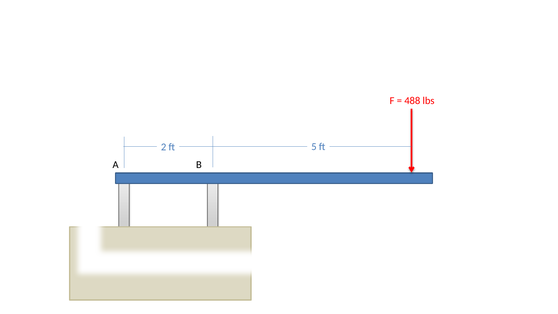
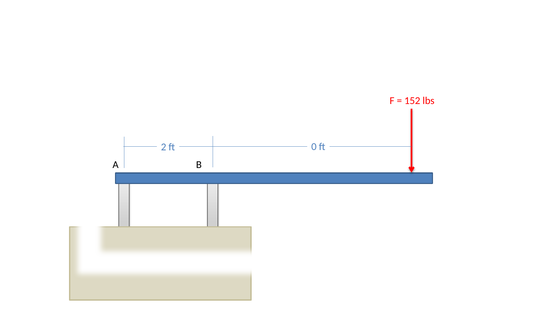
488: 488 -> 152
5: 5 -> 0
